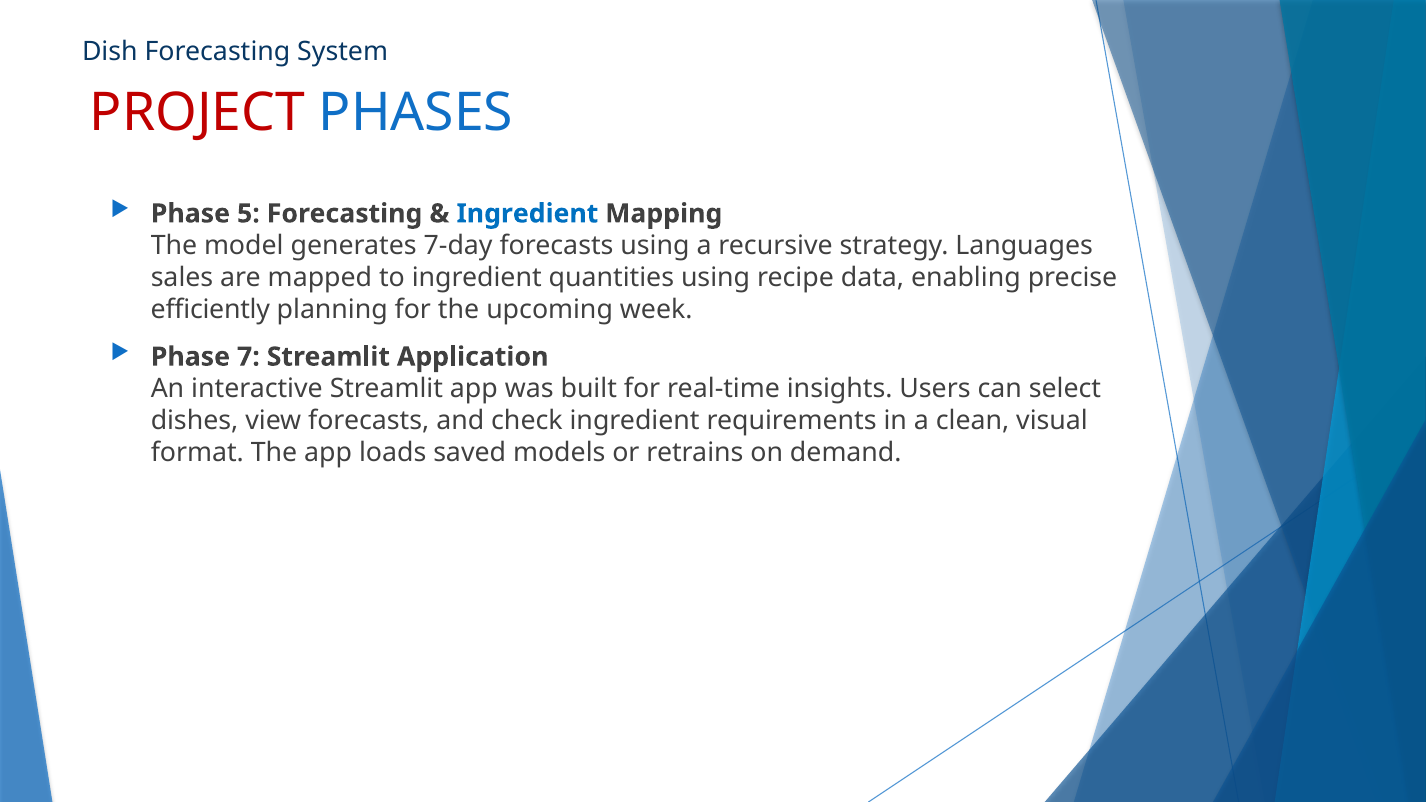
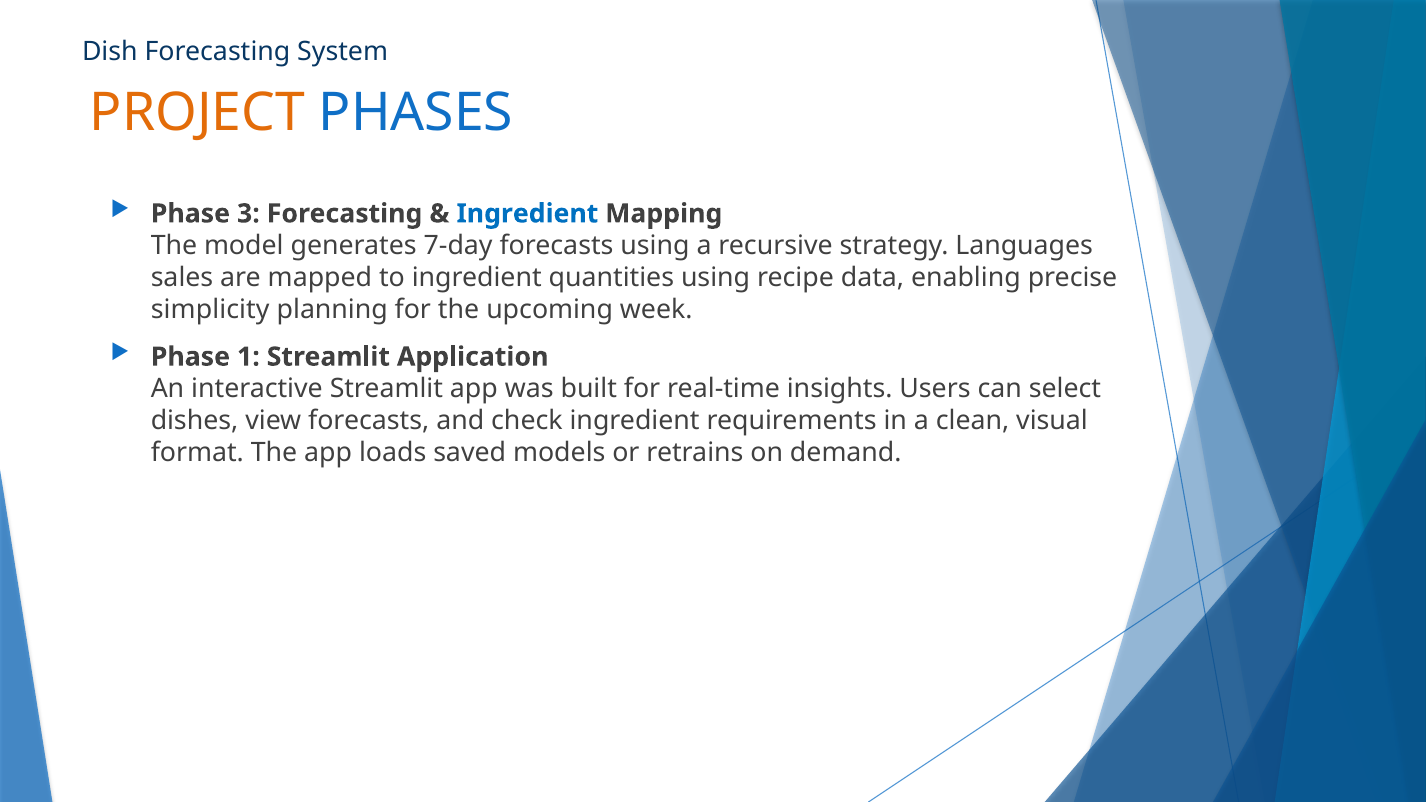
PROJECT colour: red -> orange
5: 5 -> 3
efficiently: efficiently -> simplicity
7: 7 -> 1
